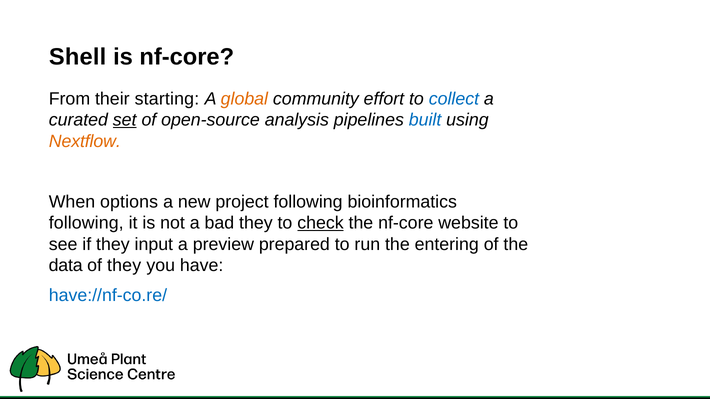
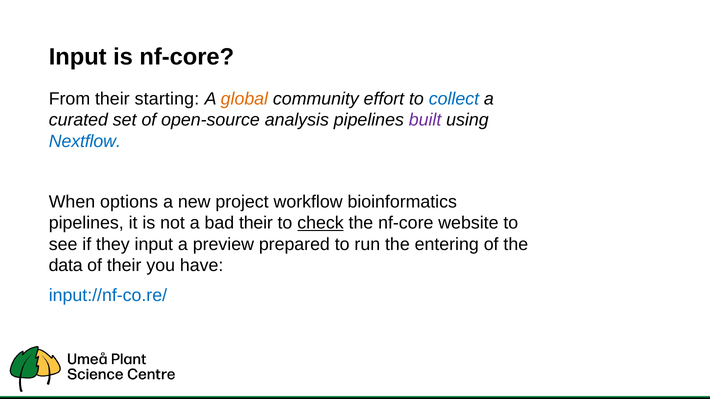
Shell at (78, 57): Shell -> Input
set underline: present -> none
built colour: blue -> purple
Nextflow colour: orange -> blue
project following: following -> workflow
following at (86, 223): following -> pipelines
bad they: they -> their
of they: they -> their
have://nf-co.re/: have://nf-co.re/ -> input://nf-co.re/
